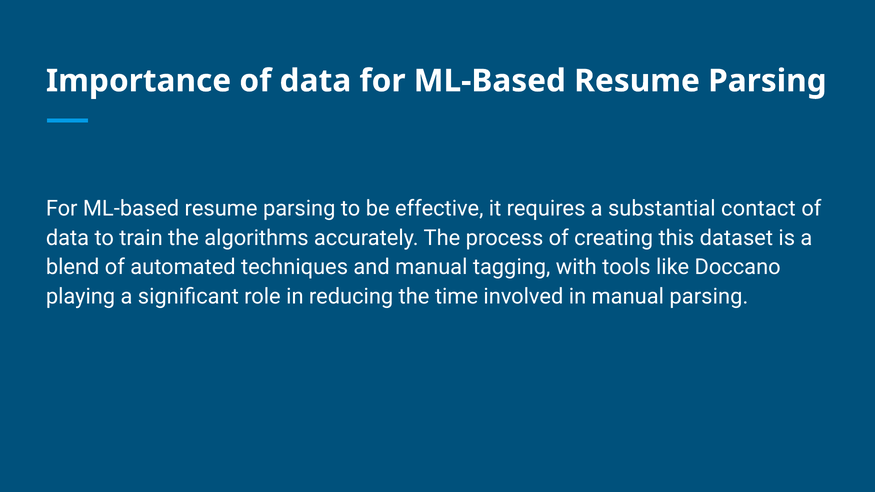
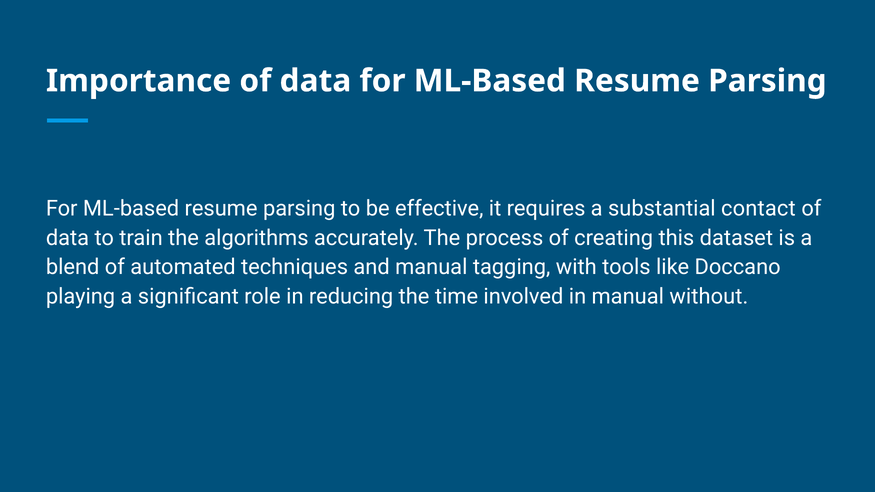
manual parsing: parsing -> without
